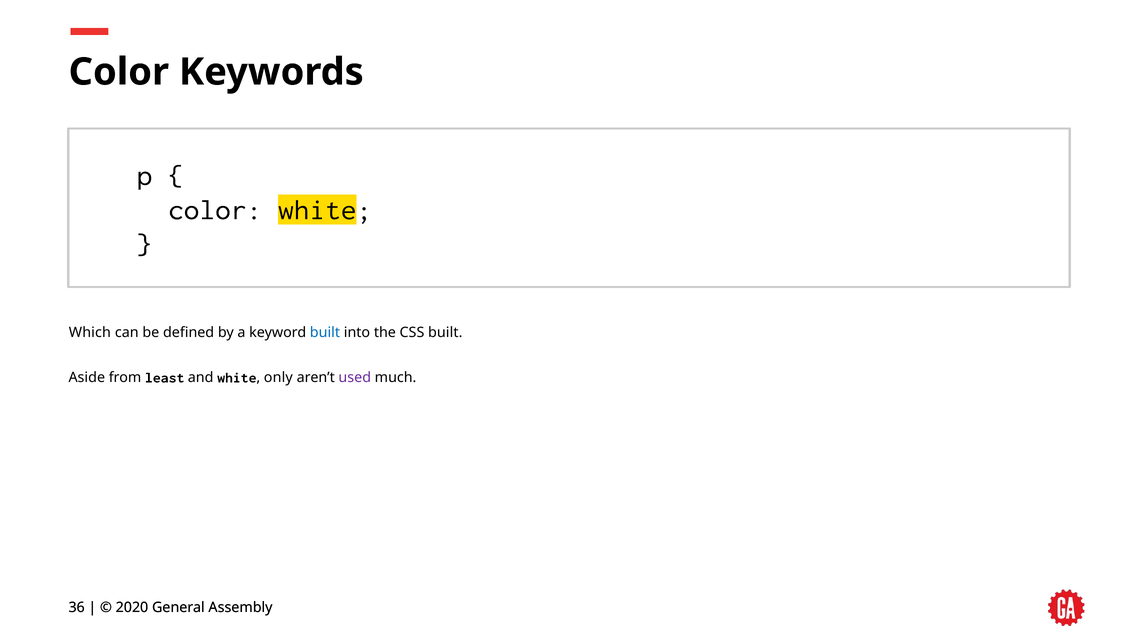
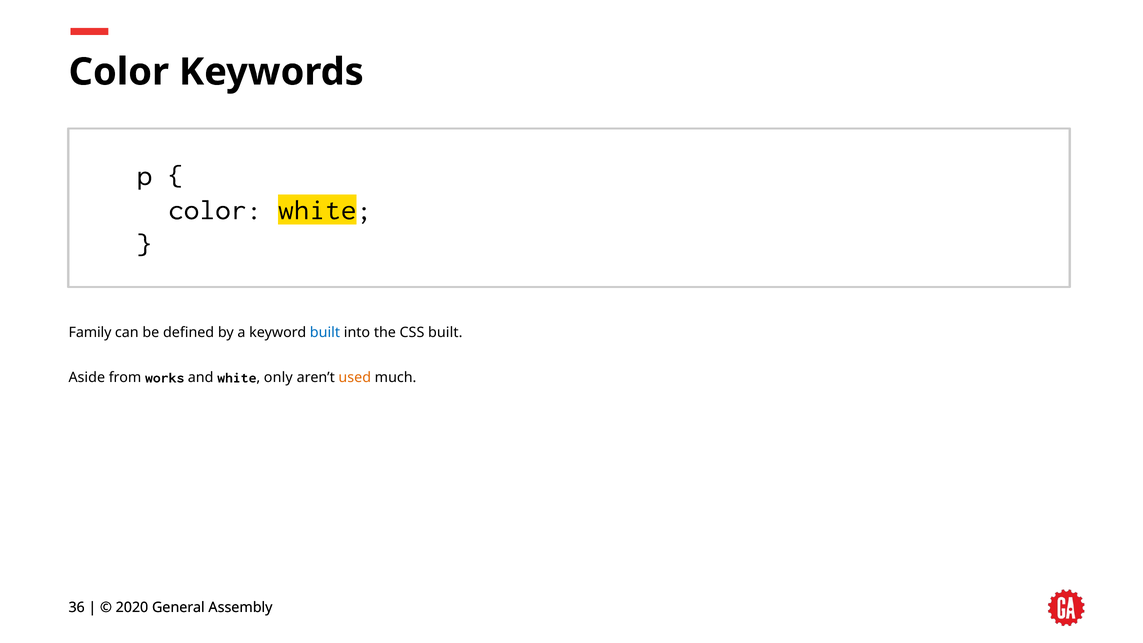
Which: Which -> Family
least: least -> works
used colour: purple -> orange
